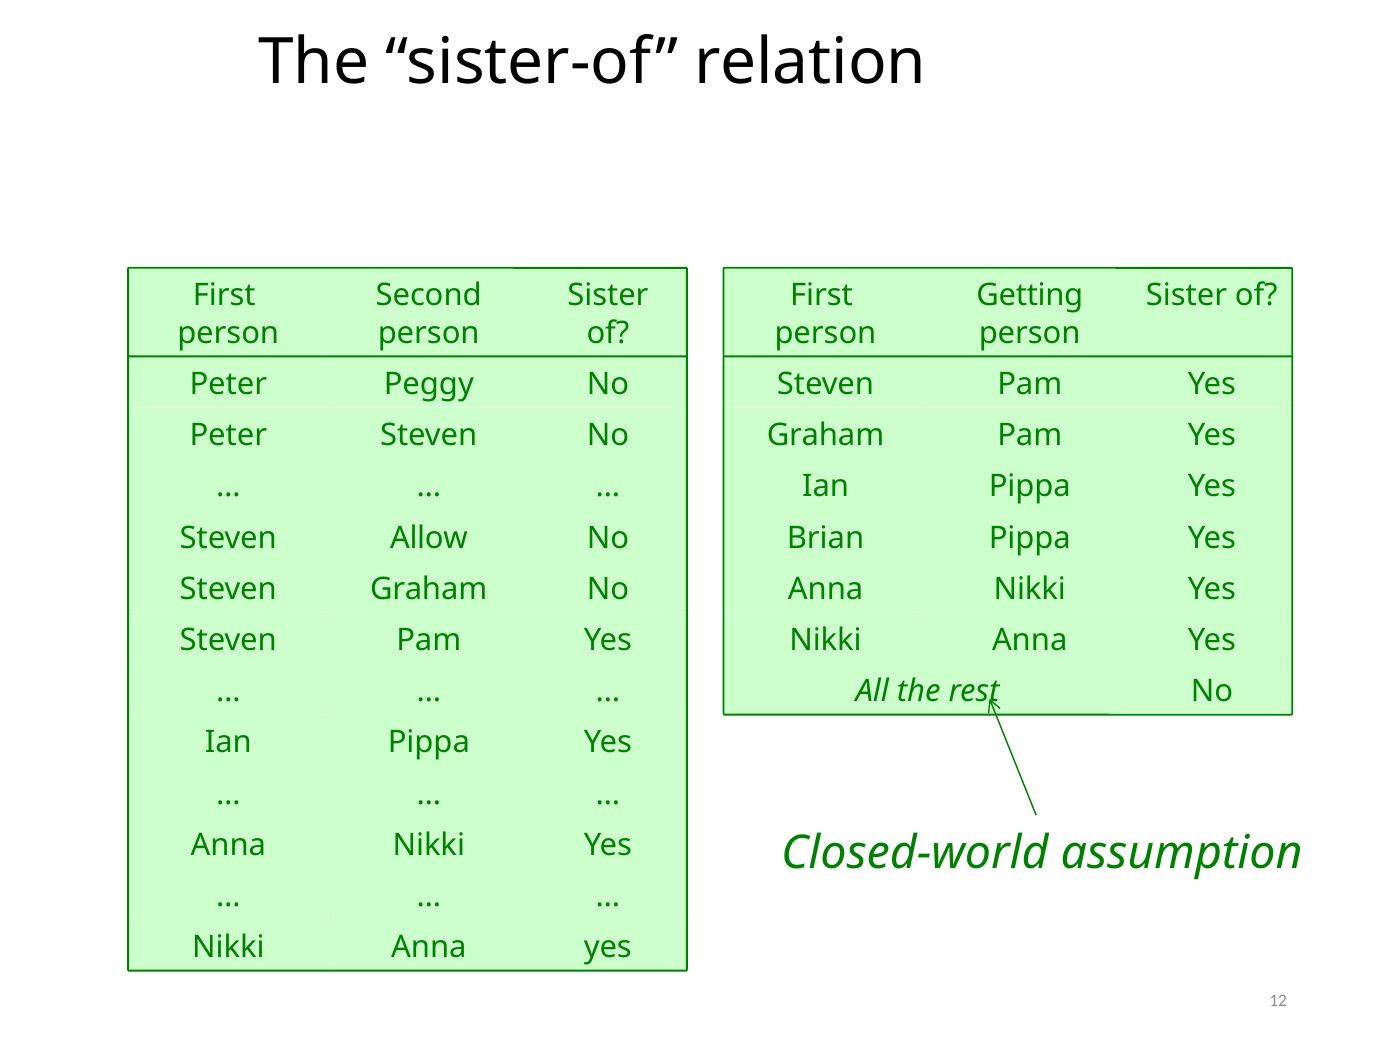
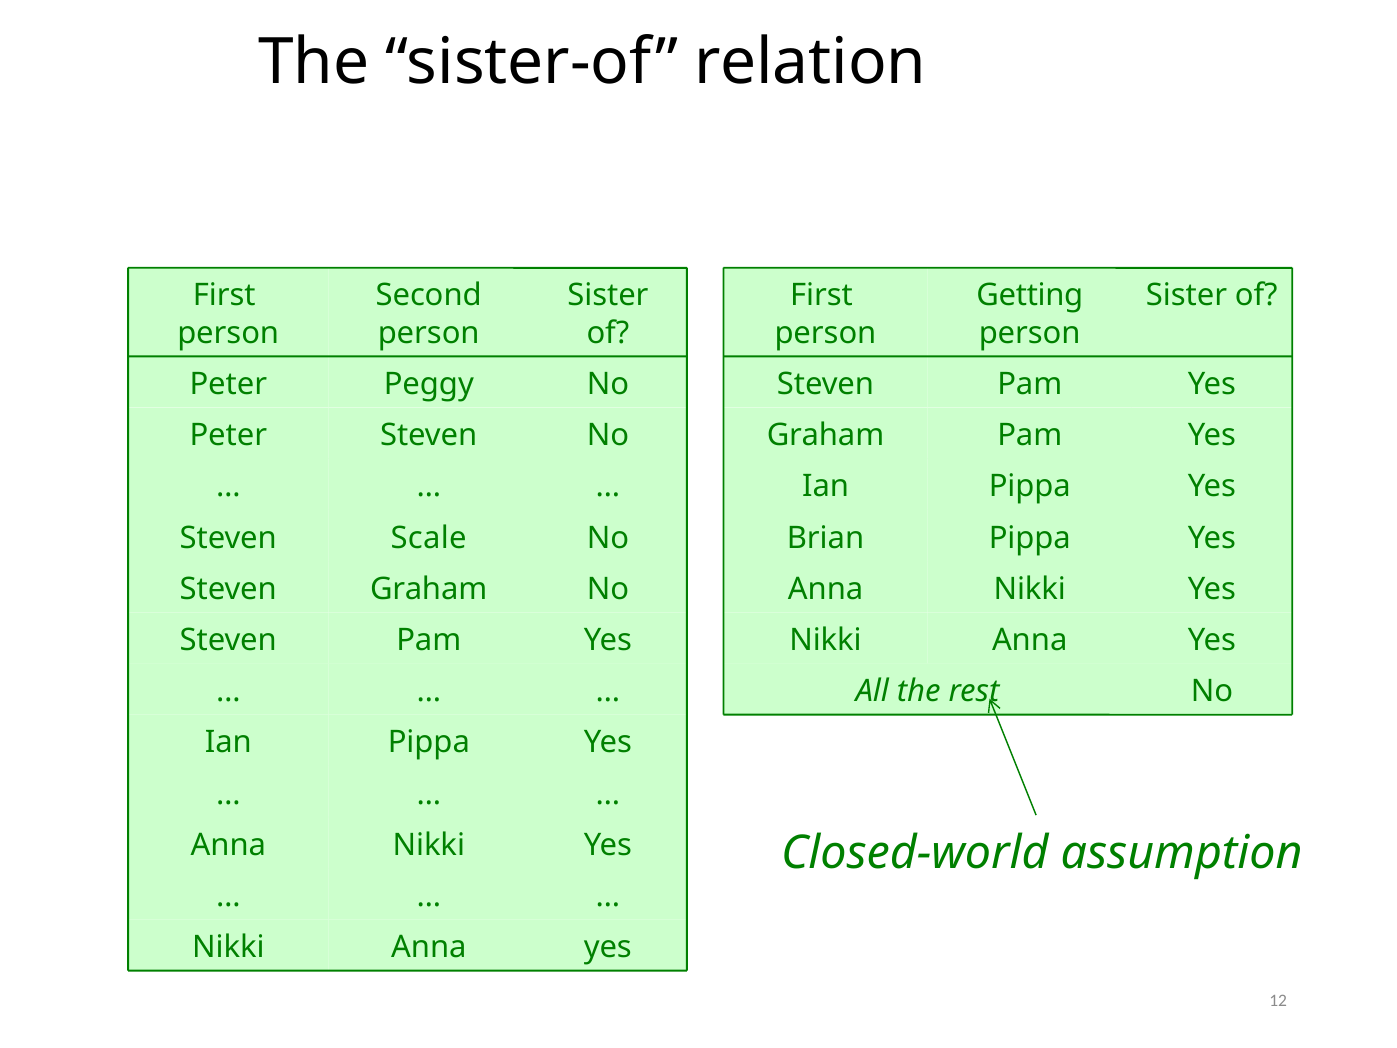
Allow: Allow -> Scale
